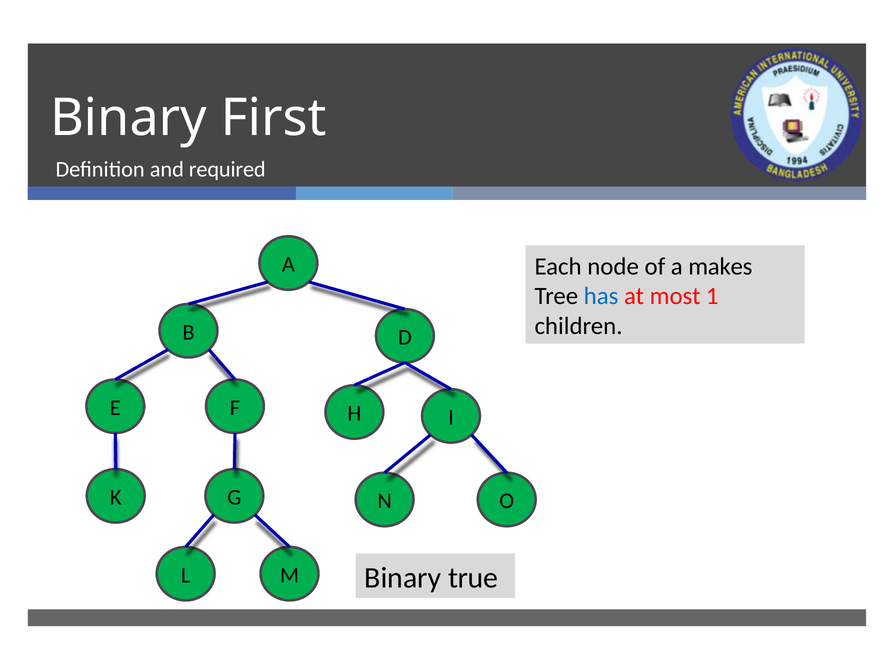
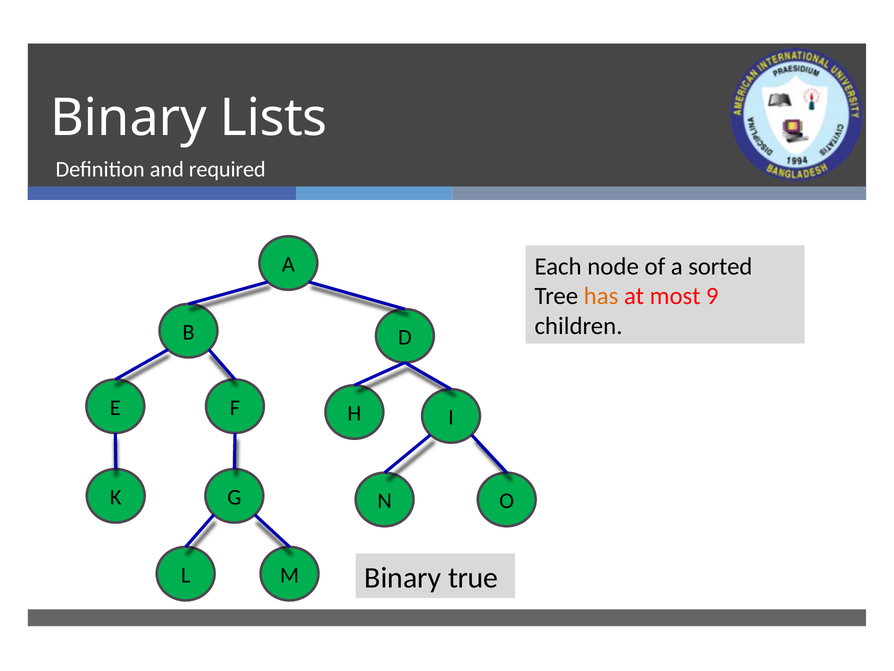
First: First -> Lists
makes: makes -> sorted
has colour: blue -> orange
1: 1 -> 9
